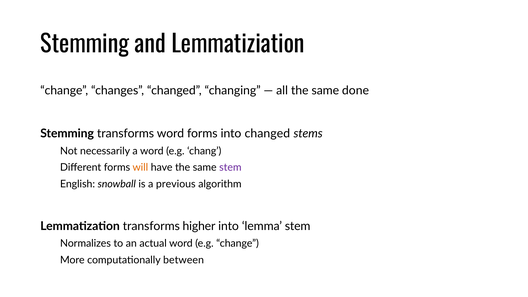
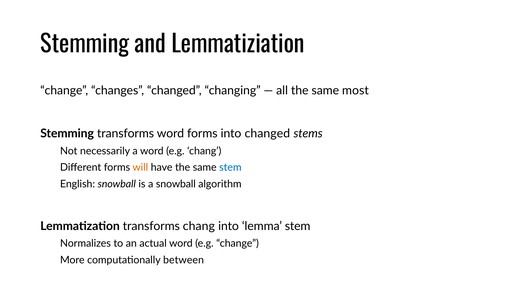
done: done -> most
stem at (230, 167) colour: purple -> blue
a previous: previous -> snowball
transforms higher: higher -> chang
